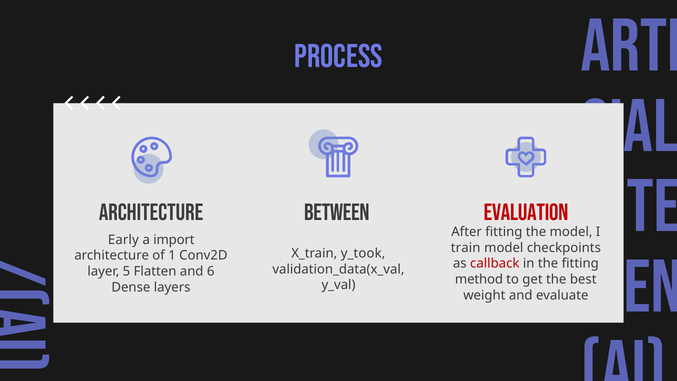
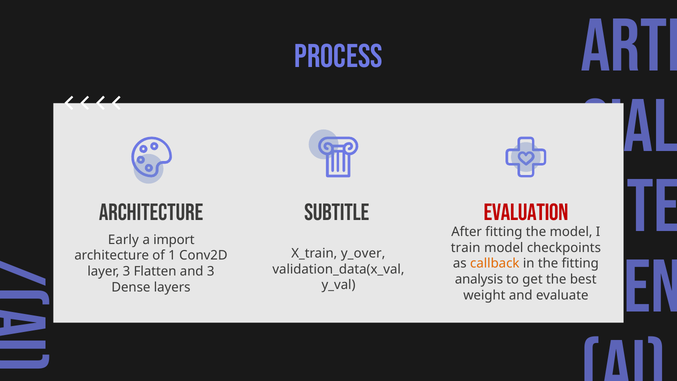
Between: Between -> Subtitle
y_took: y_took -> y_over
callback colour: red -> orange
layer 5: 5 -> 3
and 6: 6 -> 3
method: method -> analysis
